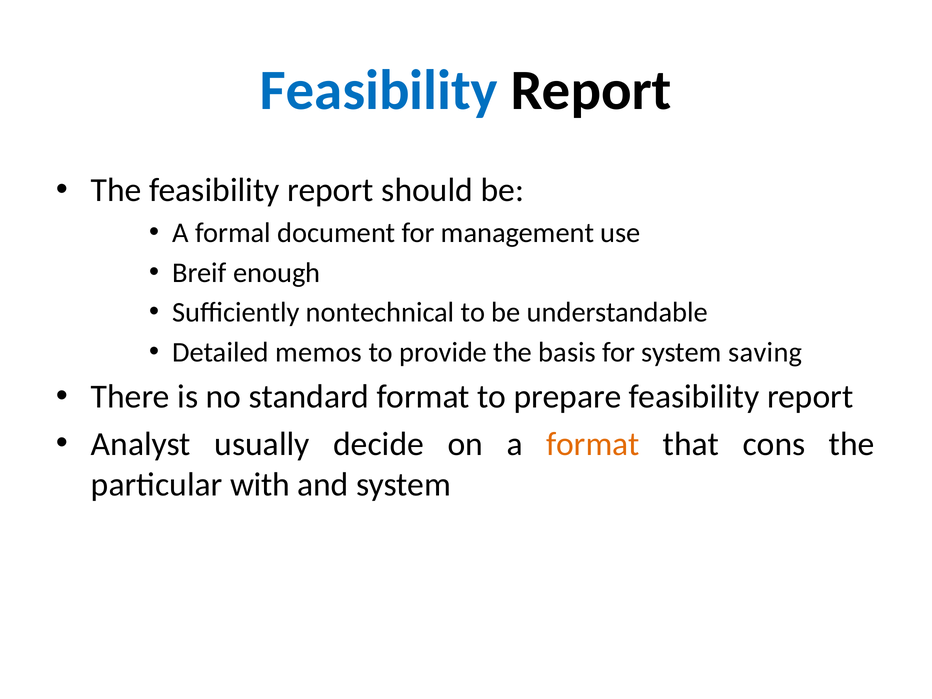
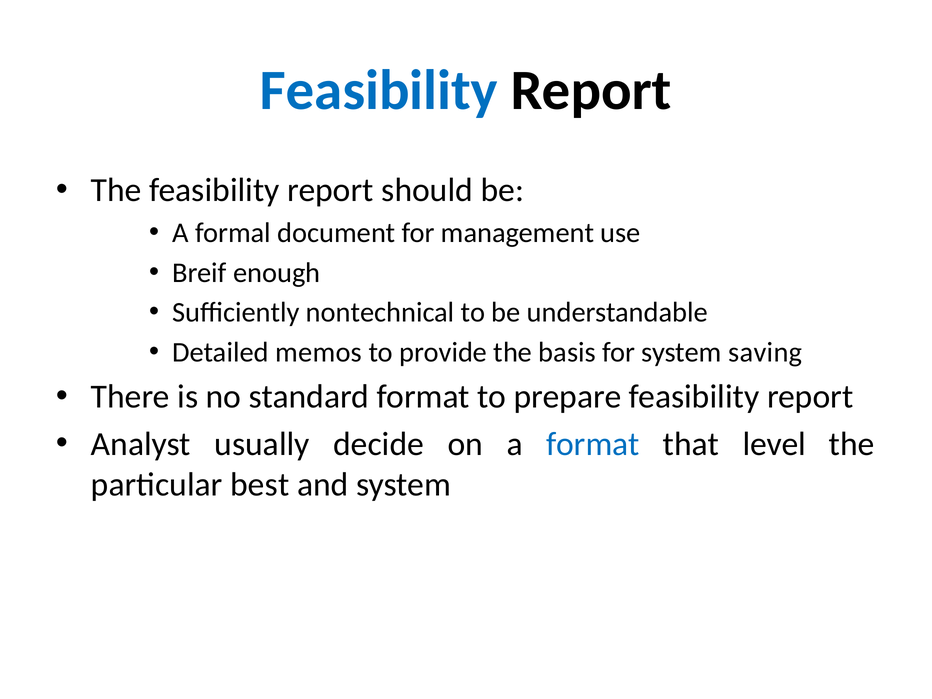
format at (593, 444) colour: orange -> blue
cons: cons -> level
with: with -> best
